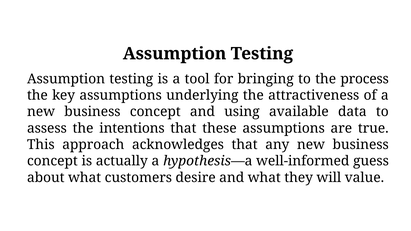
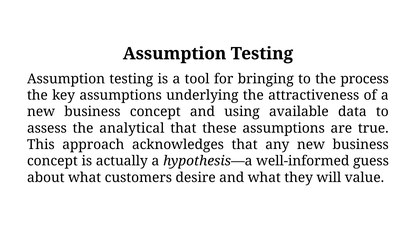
intentions: intentions -> analytical
